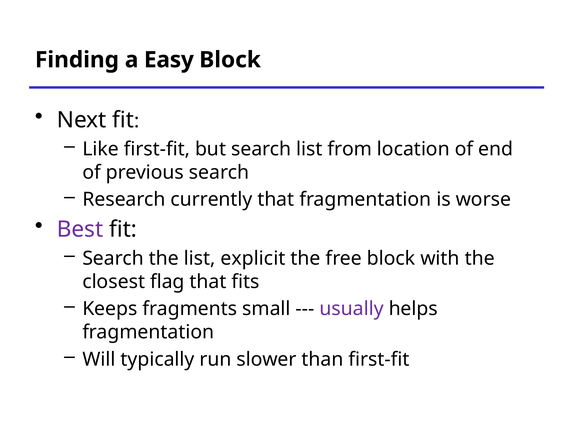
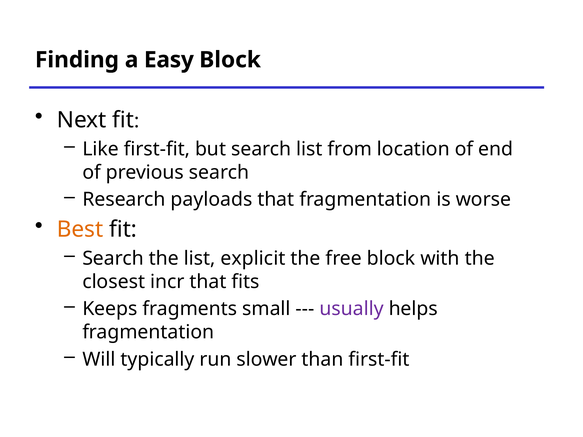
currently: currently -> payloads
Best colour: purple -> orange
flag: flag -> incr
